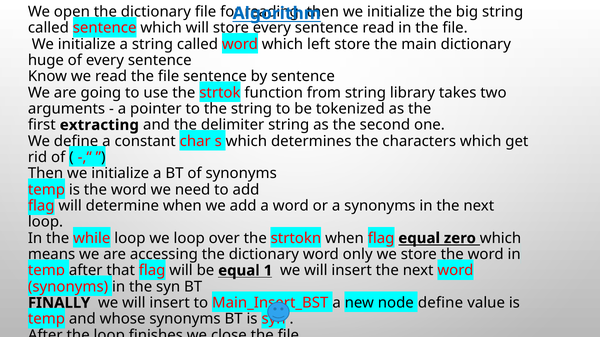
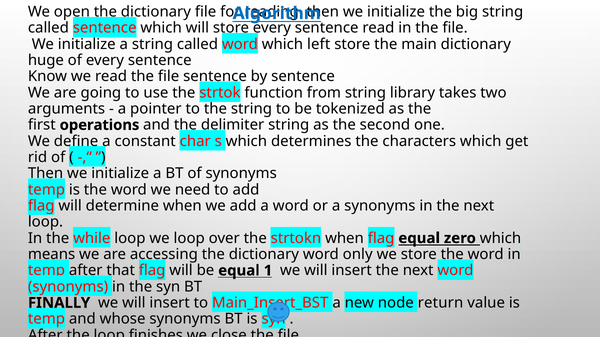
extracting: extracting -> operations
node define: define -> return
